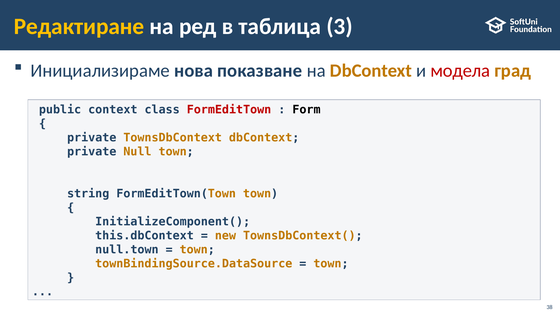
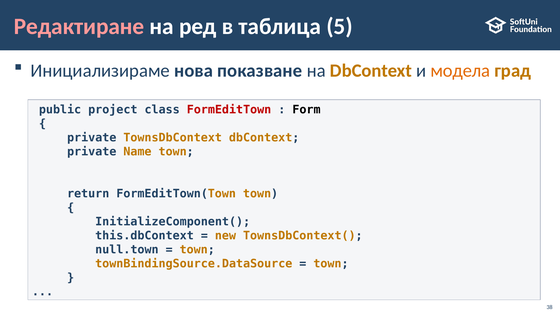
Редактиране colour: yellow -> pink
3: 3 -> 5
модела colour: red -> orange
context: context -> project
Null: Null -> Name
string: string -> return
